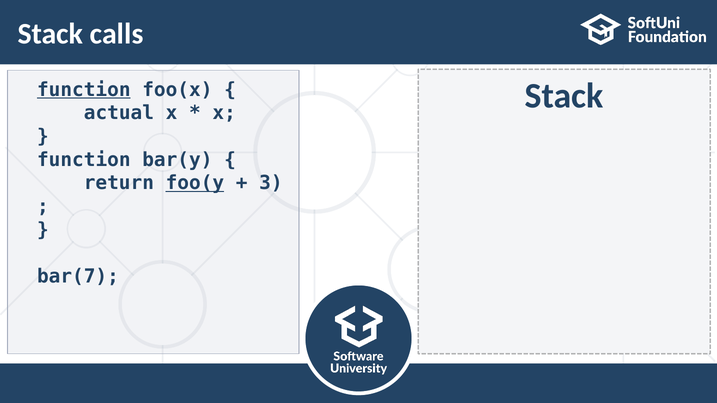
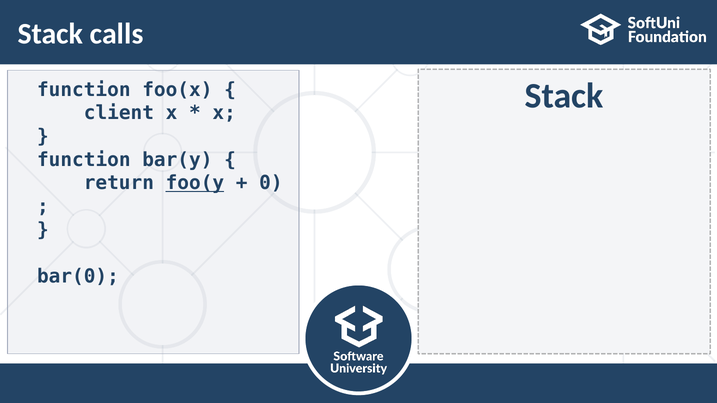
function at (84, 90) underline: present -> none
actual: actual -> client
3: 3 -> 0
bar(7: bar(7 -> bar(0
